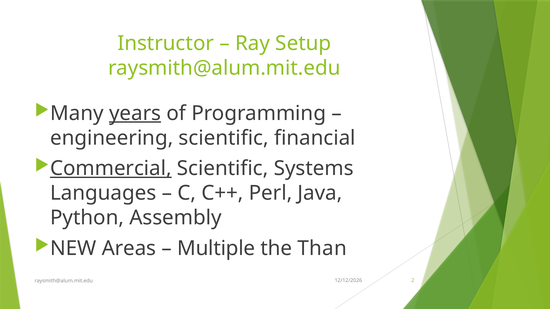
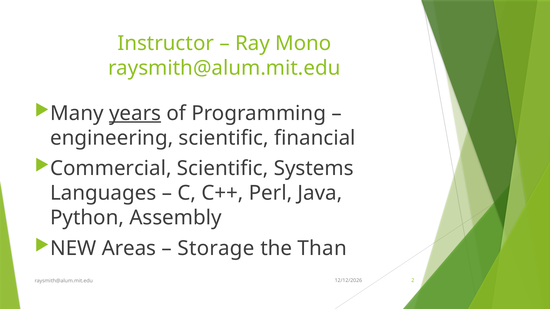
Setup: Setup -> Mono
Commercial underline: present -> none
Multiple: Multiple -> Storage
